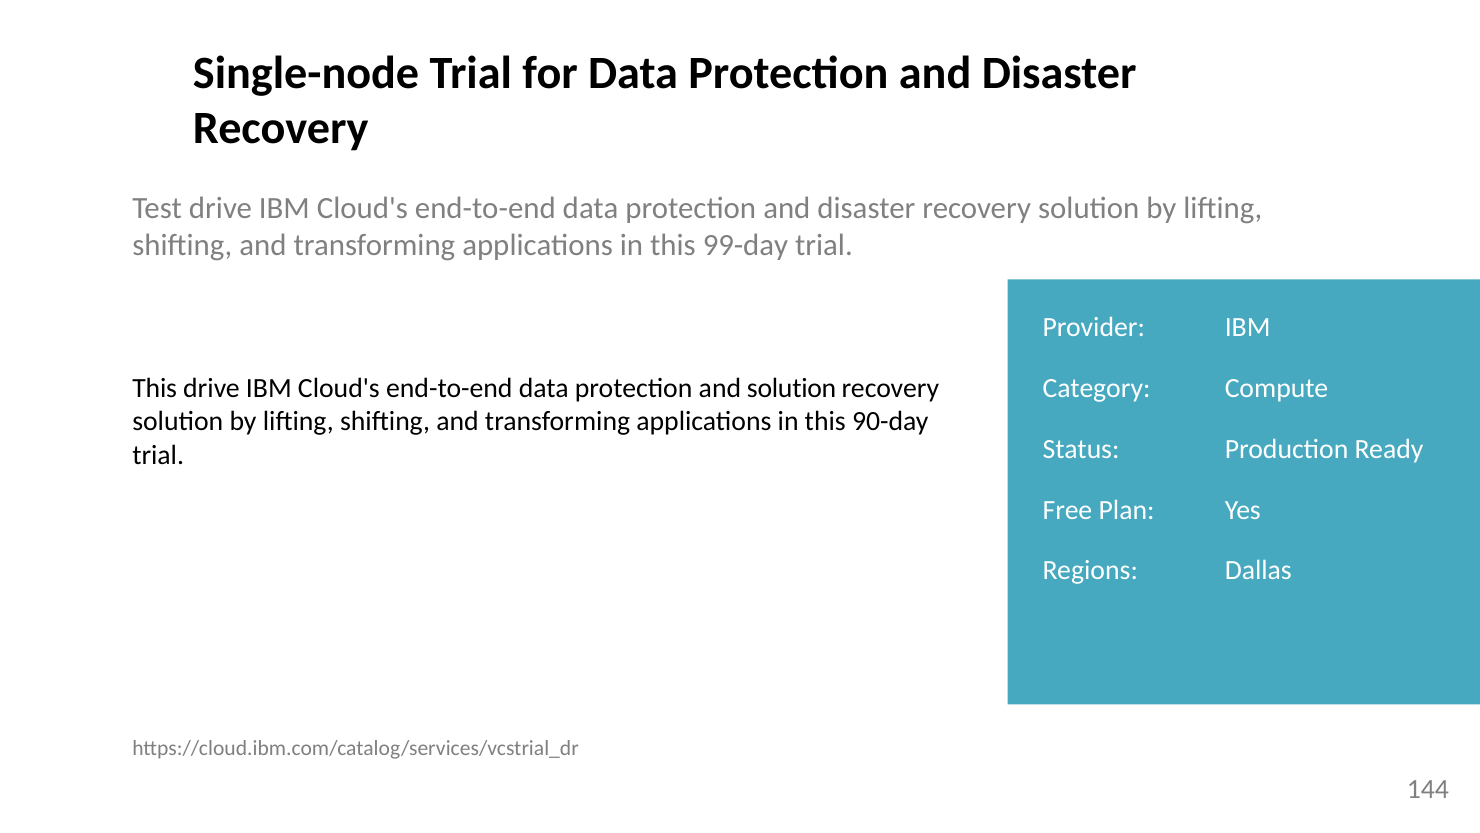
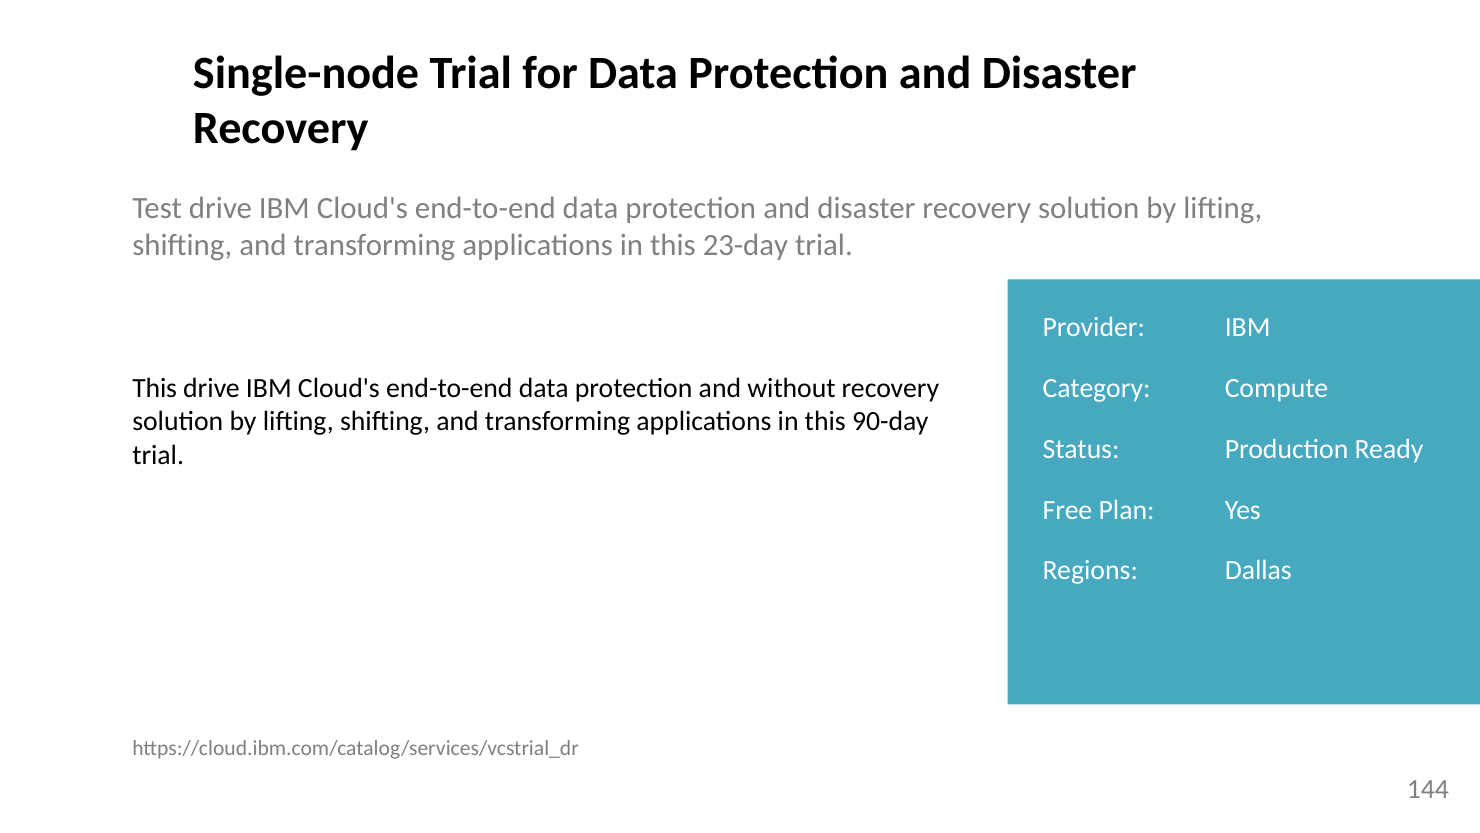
99-day: 99-day -> 23-day
and solution: solution -> without
